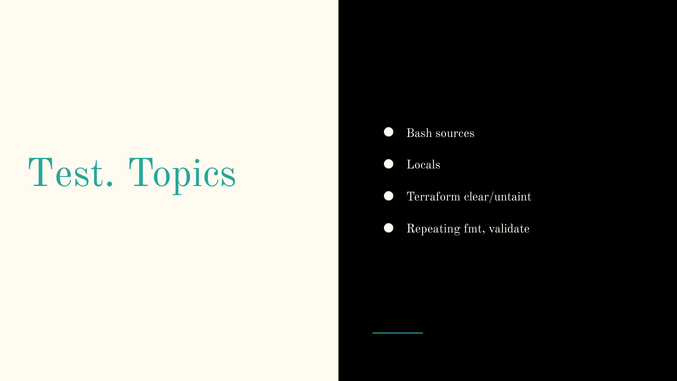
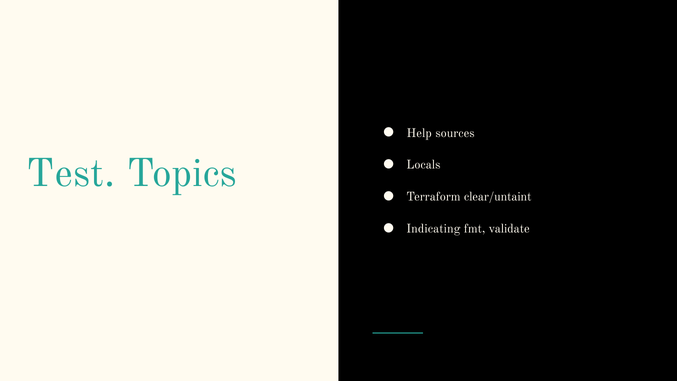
Bash: Bash -> Help
Repeating: Repeating -> Indicating
